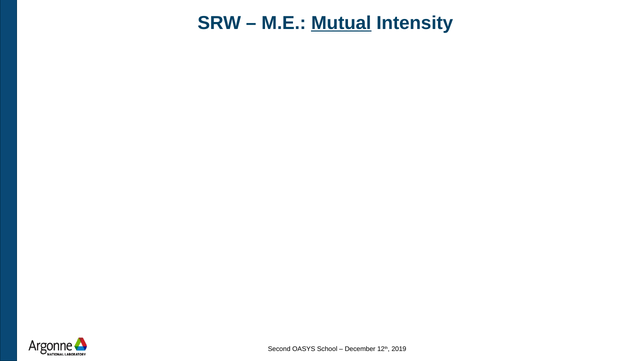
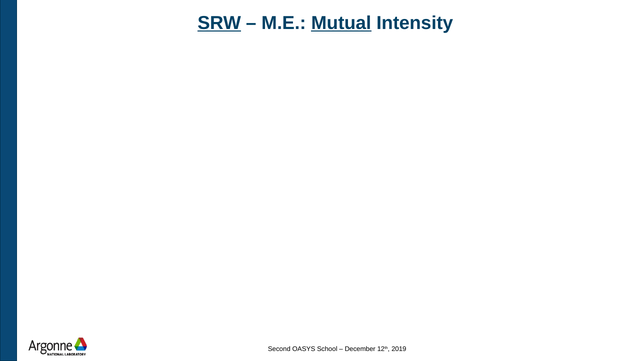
SRW underline: none -> present
